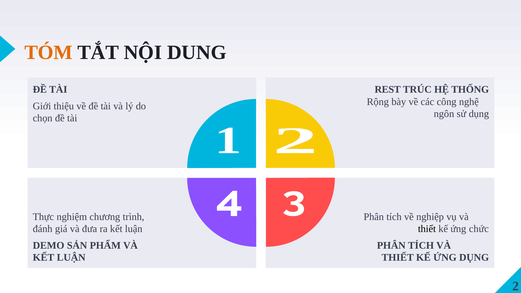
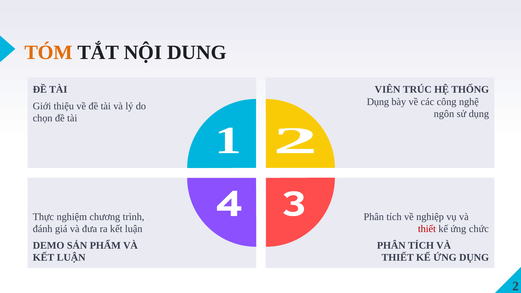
REST: REST -> VIÊN
Rộng at (378, 102): Rộng -> Dụng
thiết at (427, 229) colour: black -> red
